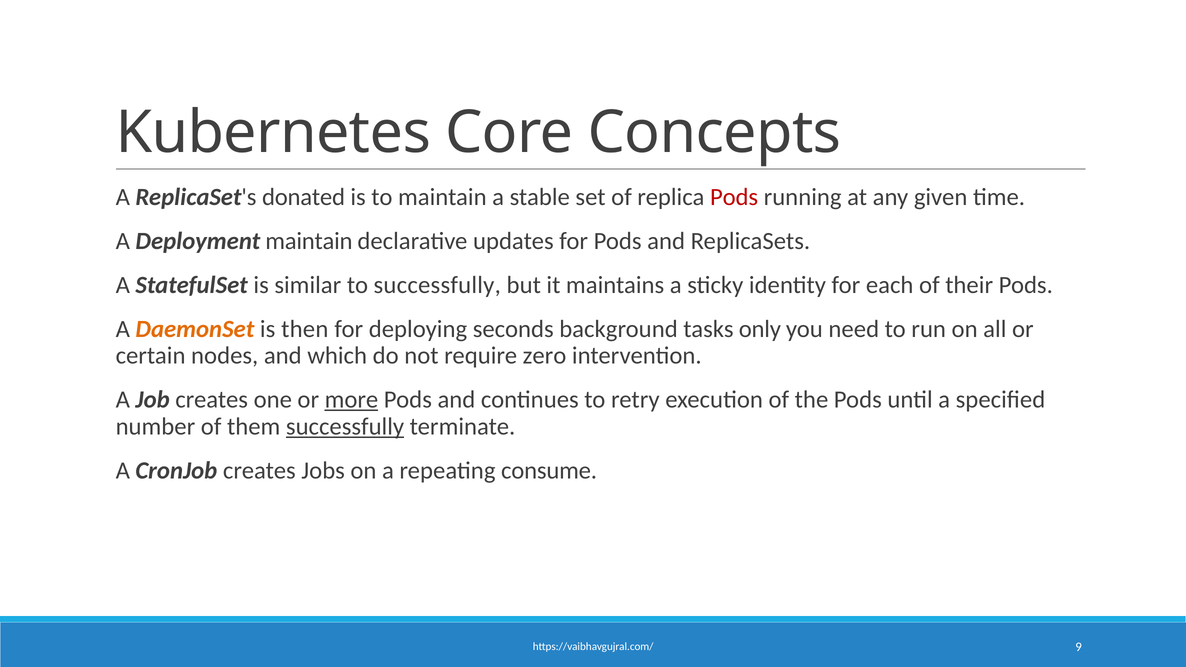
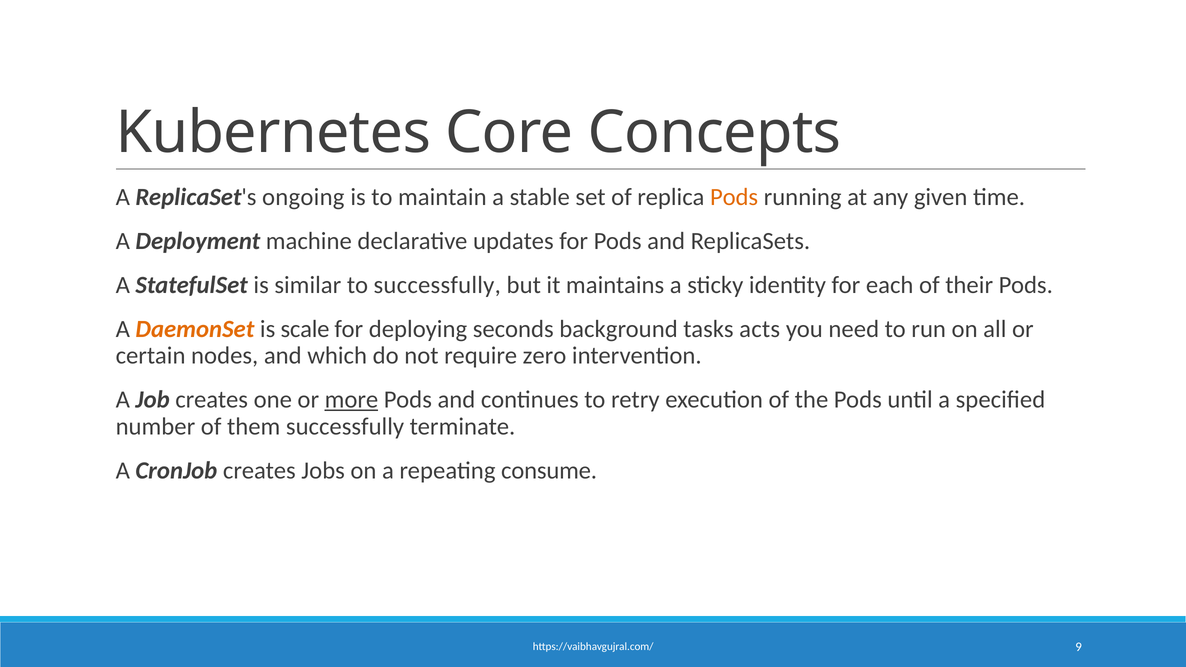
donated: donated -> ongoing
Pods at (734, 197) colour: red -> orange
Deployment maintain: maintain -> machine
then: then -> scale
only: only -> acts
successfully at (345, 427) underline: present -> none
